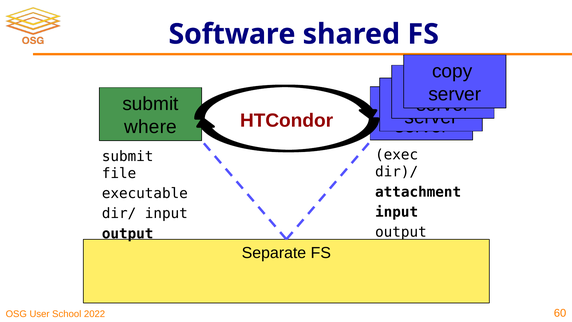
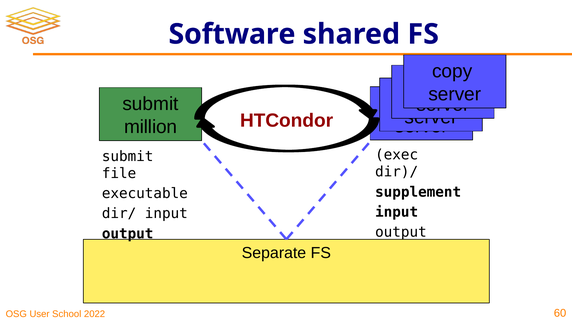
where: where -> million
attachment: attachment -> supplement
